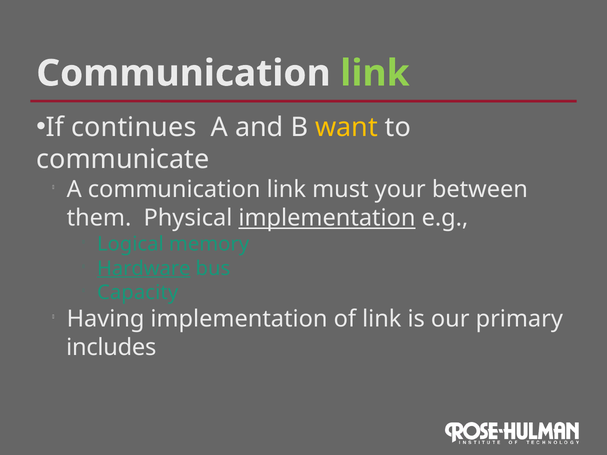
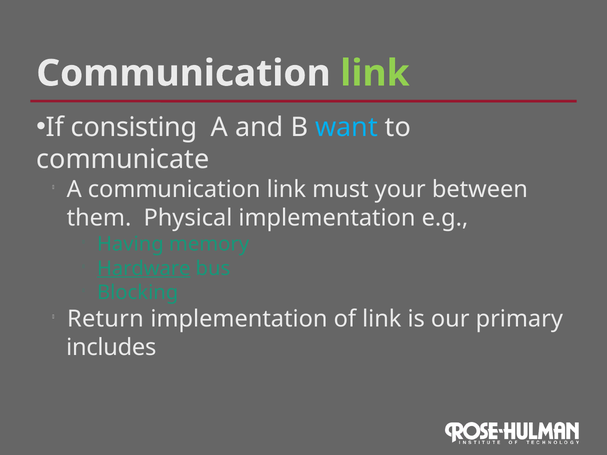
continues: continues -> consisting
want colour: yellow -> light blue
implementation at (327, 218) underline: present -> none
Logical: Logical -> Having
Capacity: Capacity -> Blocking
Having: Having -> Return
